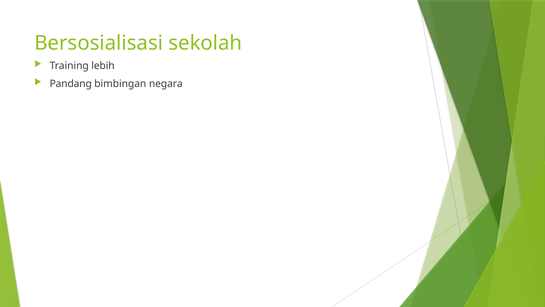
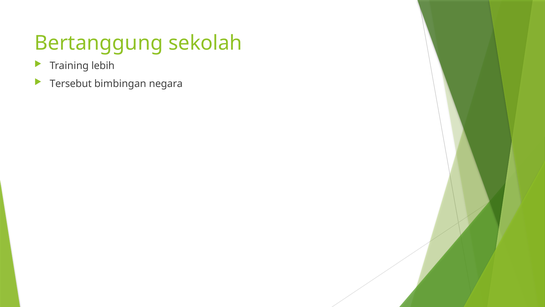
Bersosialisasi: Bersosialisasi -> Bertanggung
Pandang: Pandang -> Tersebut
